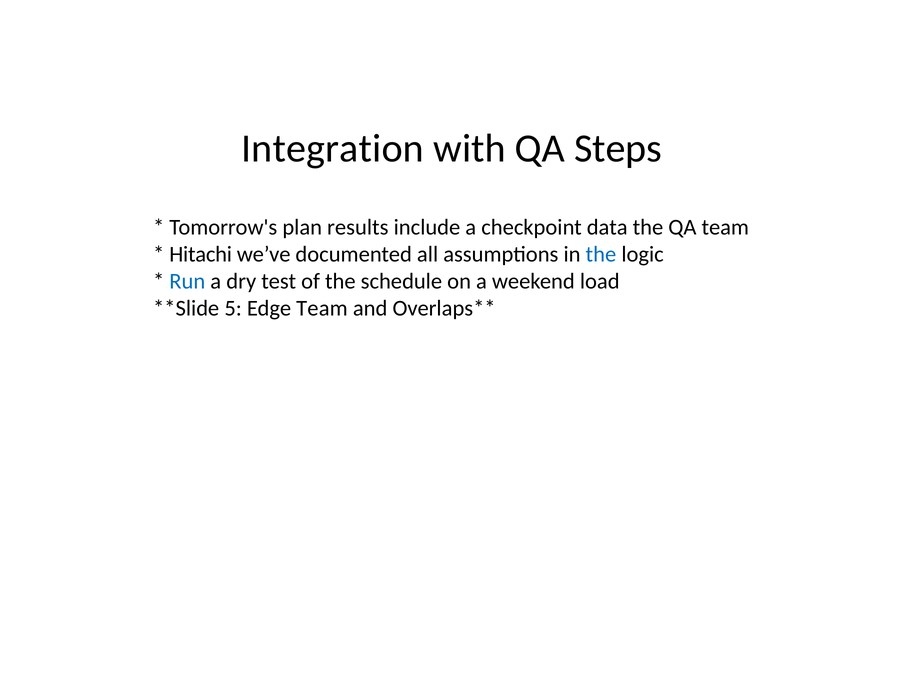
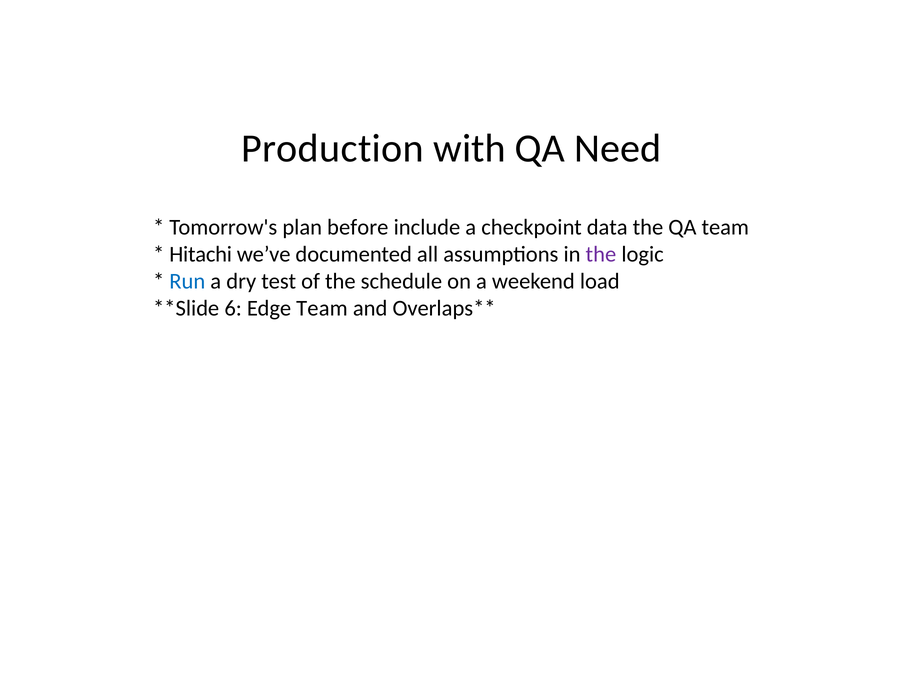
Integration: Integration -> Production
Steps: Steps -> Need
results: results -> before
the at (601, 254) colour: blue -> purple
5: 5 -> 6
